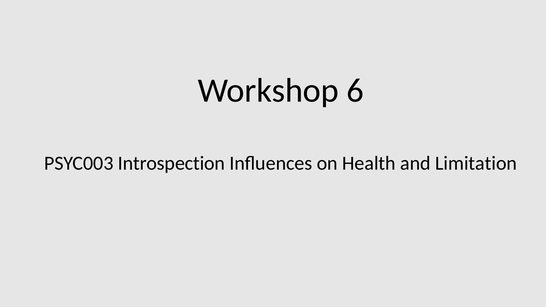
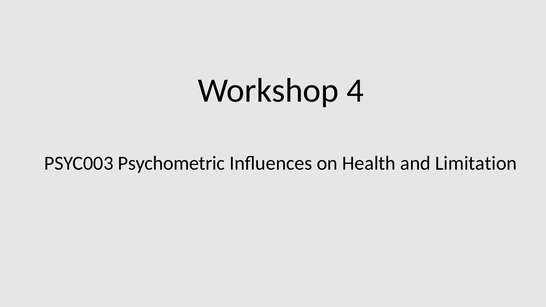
6: 6 -> 4
Introspection: Introspection -> Psychometric
